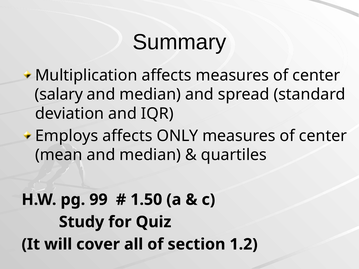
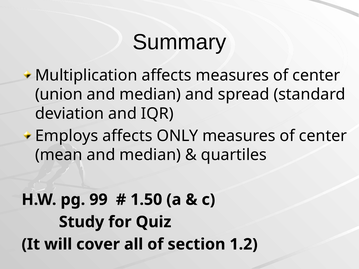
salary: salary -> union
